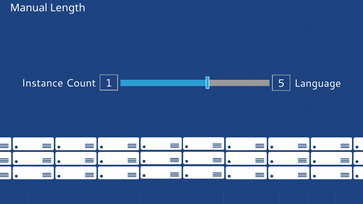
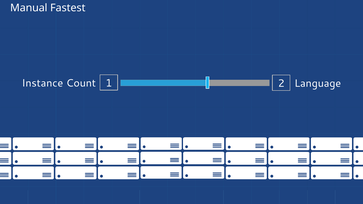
Length: Length -> Fastest
5: 5 -> 2
